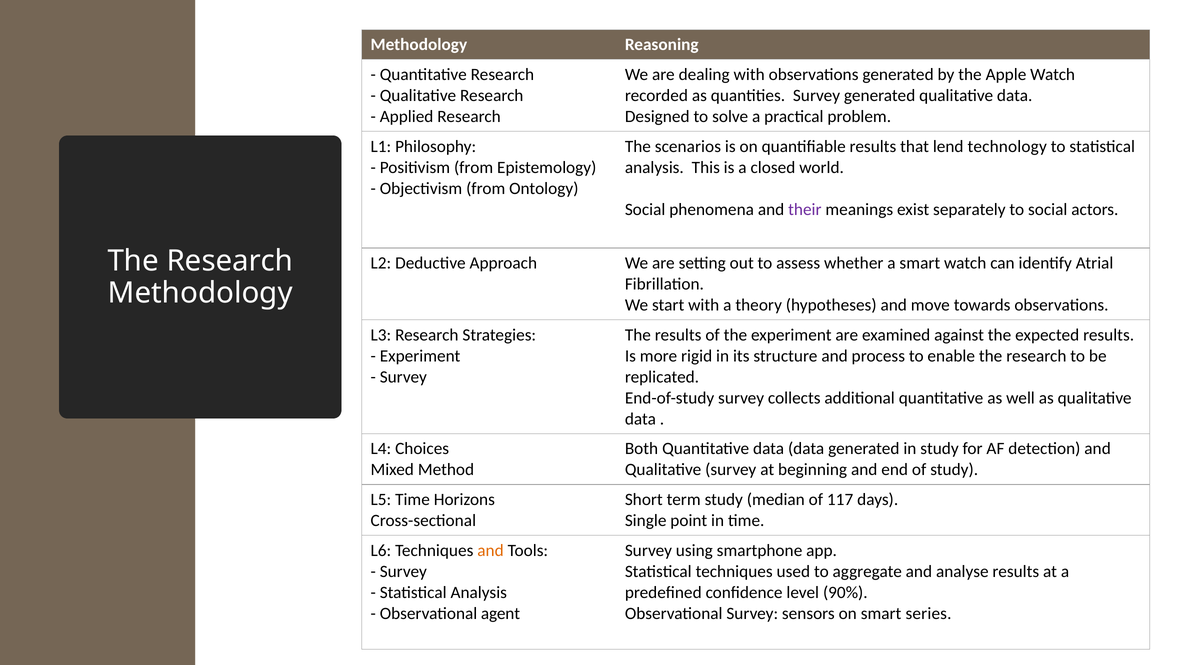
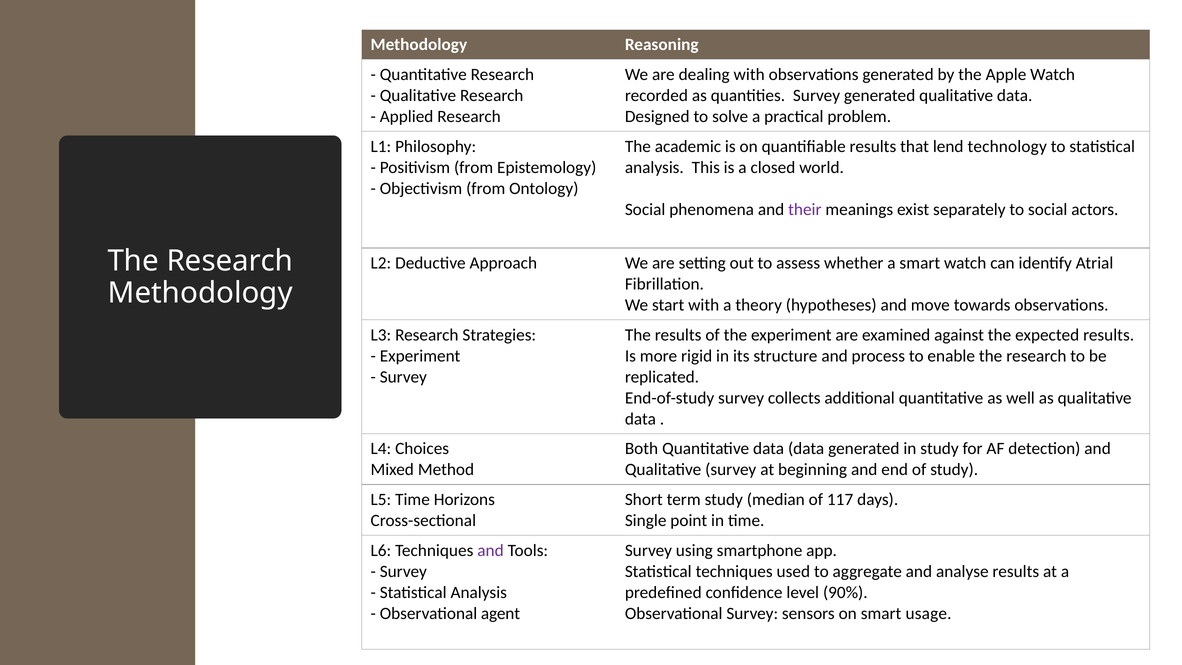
scenarios: scenarios -> academic
and at (491, 550) colour: orange -> purple
series: series -> usage
